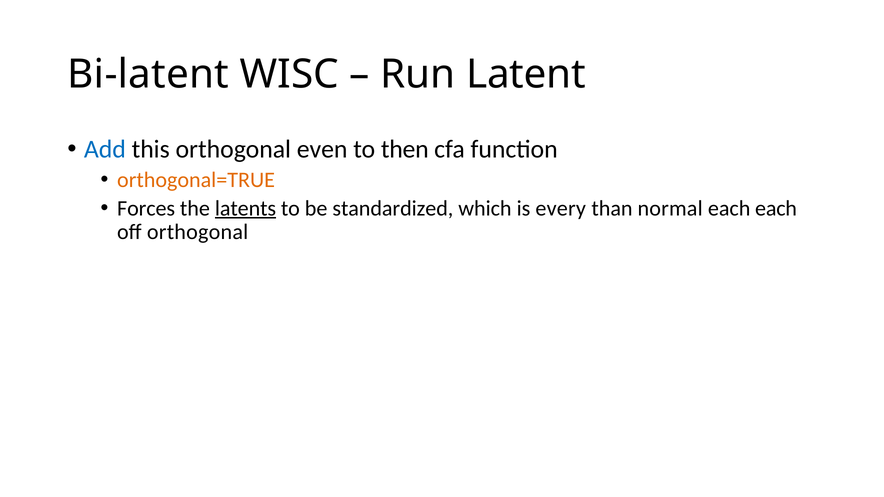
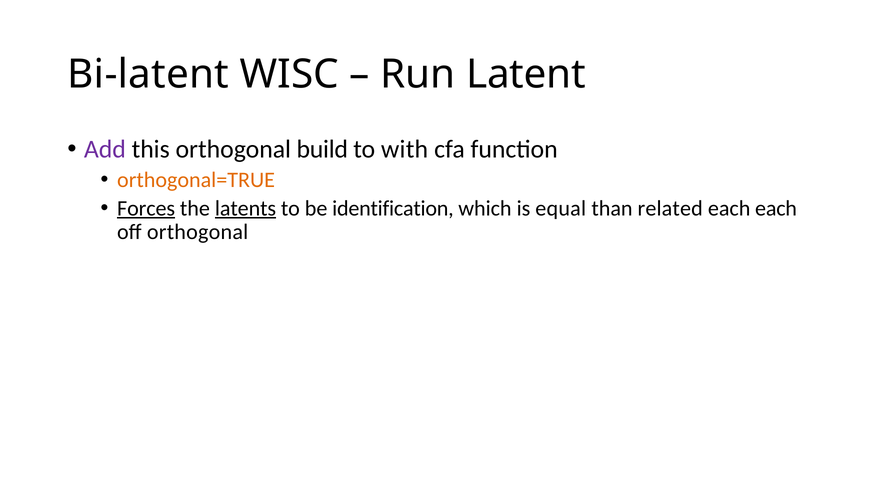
Add colour: blue -> purple
even: even -> build
then: then -> with
Forces underline: none -> present
standardized: standardized -> identification
every: every -> equal
normal: normal -> related
